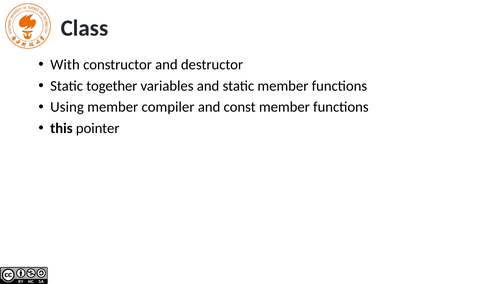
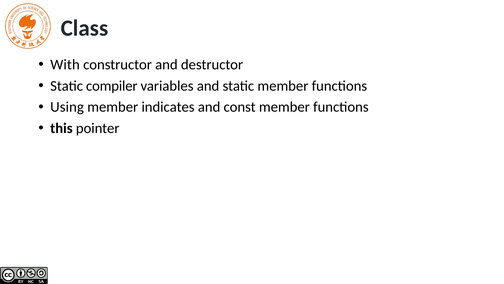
together: together -> compiler
compiler: compiler -> indicates
